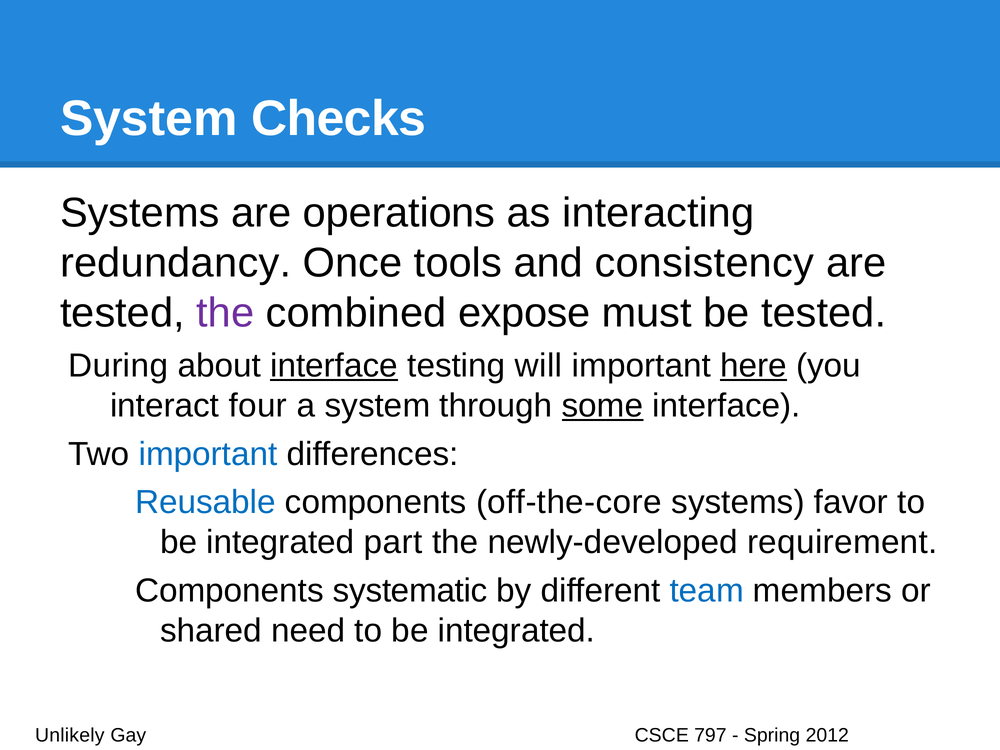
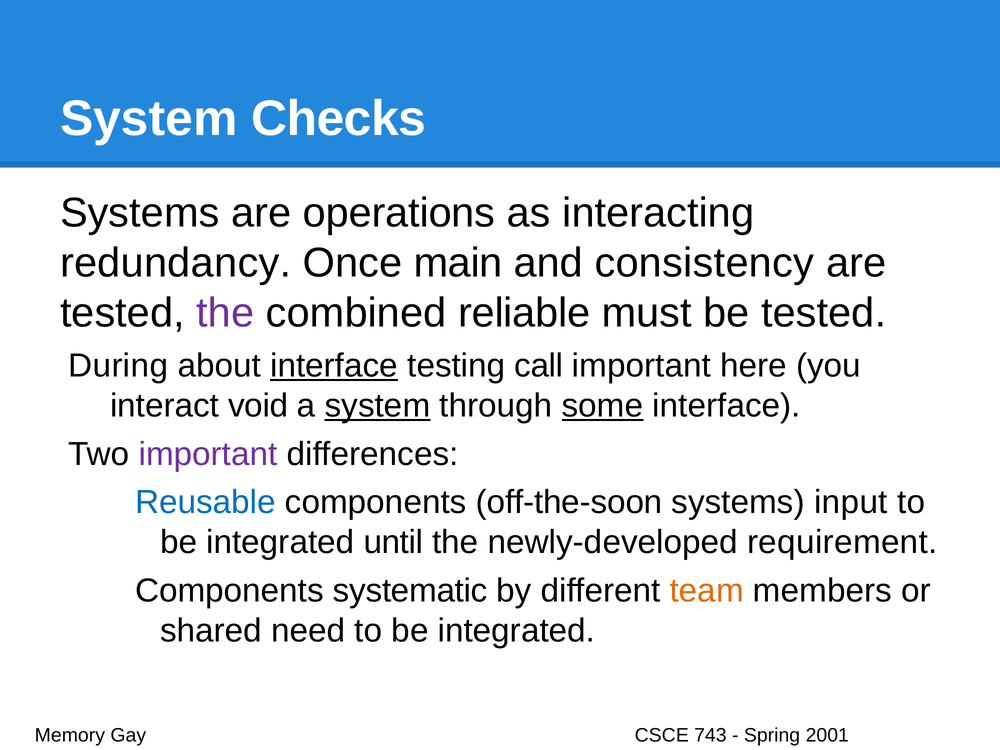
tools: tools -> main
expose: expose -> reliable
will: will -> call
here underline: present -> none
four: four -> void
system at (377, 406) underline: none -> present
important at (208, 454) colour: blue -> purple
off-the-core: off-the-core -> off-the-soon
favor: favor -> input
part: part -> until
team colour: blue -> orange
Unlikely: Unlikely -> Memory
797: 797 -> 743
2012: 2012 -> 2001
